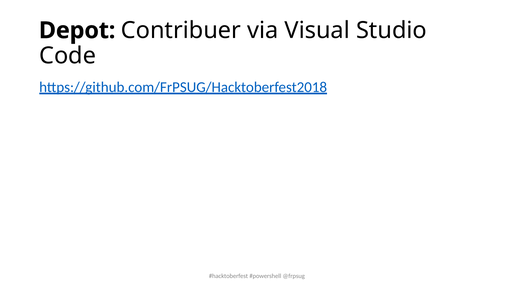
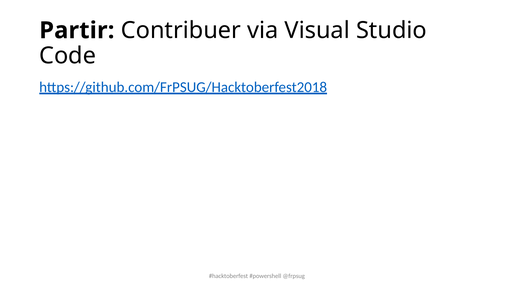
Depot: Depot -> Partir
